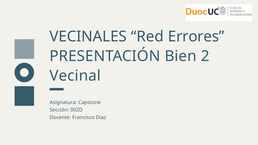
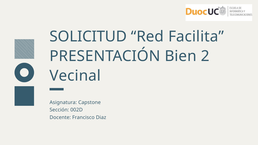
VECINALES: VECINALES -> SOLICITUD
Errores: Errores -> Facilita
